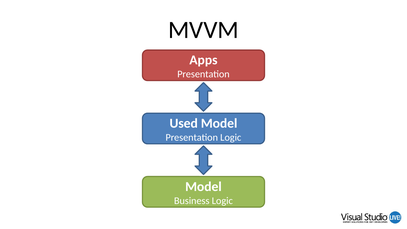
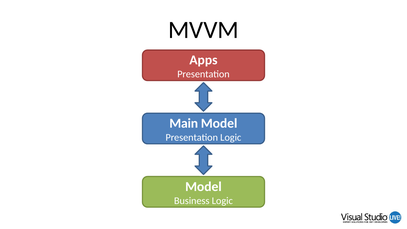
Used: Used -> Main
